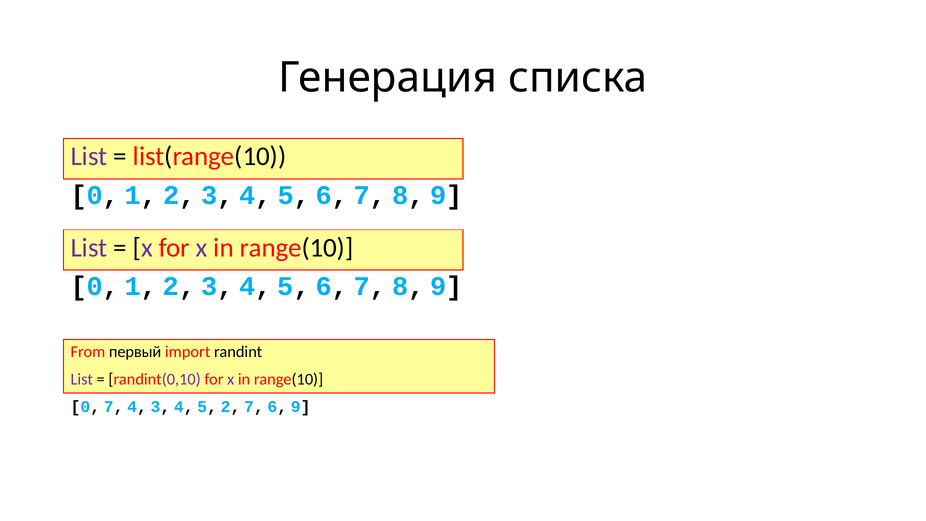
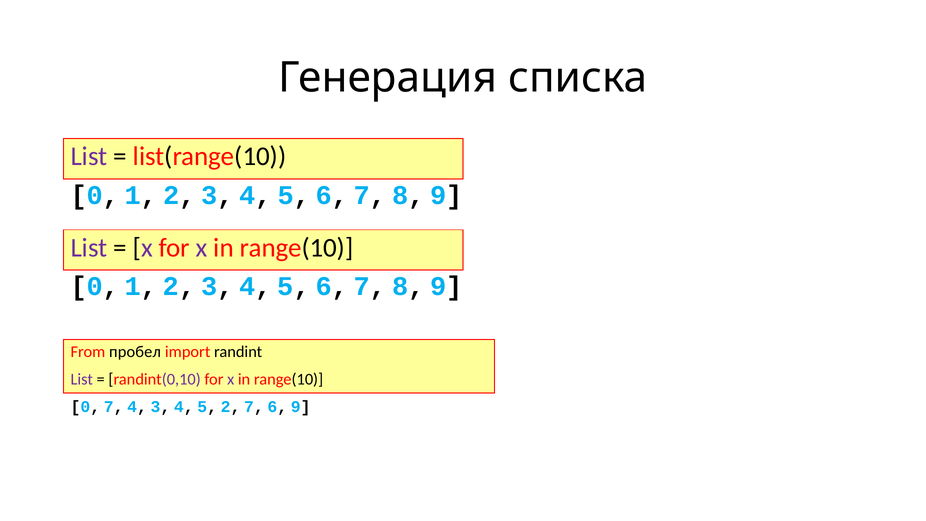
первый: первый -> пробел
